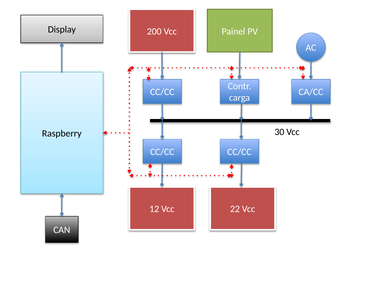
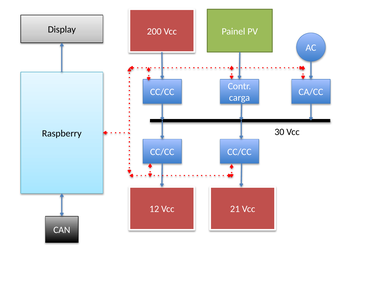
22: 22 -> 21
